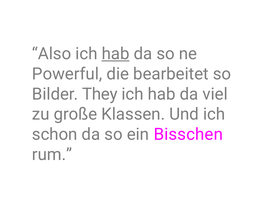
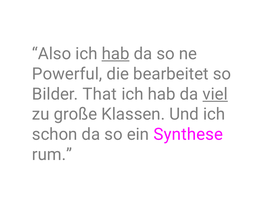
They: They -> That
viel underline: none -> present
Bisschen: Bisschen -> Synthese
